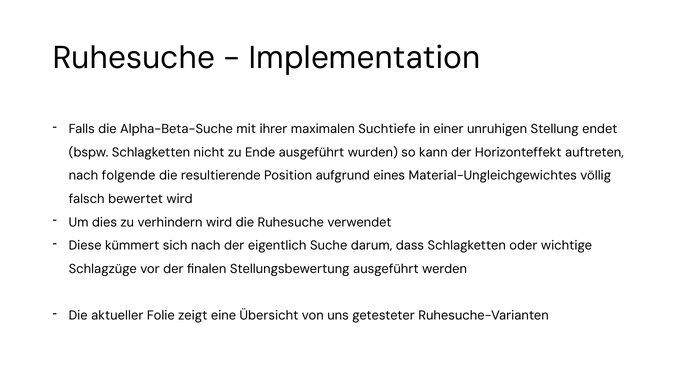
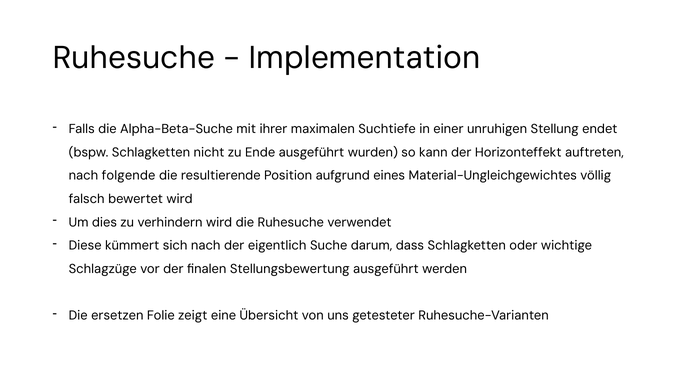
aktueller: aktueller -> ersetzen
